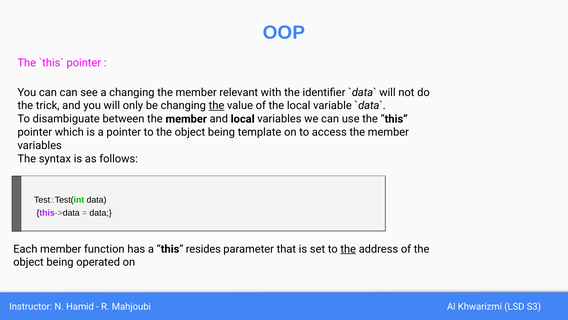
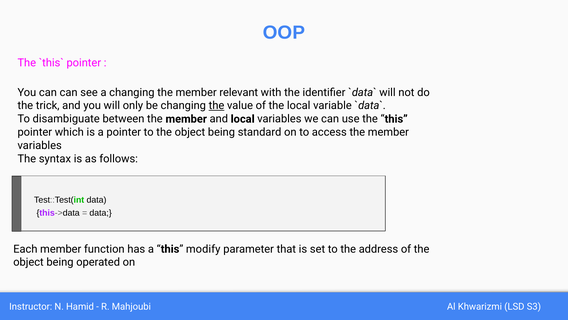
template: template -> standard
resides: resides -> modify
the at (348, 249) underline: present -> none
